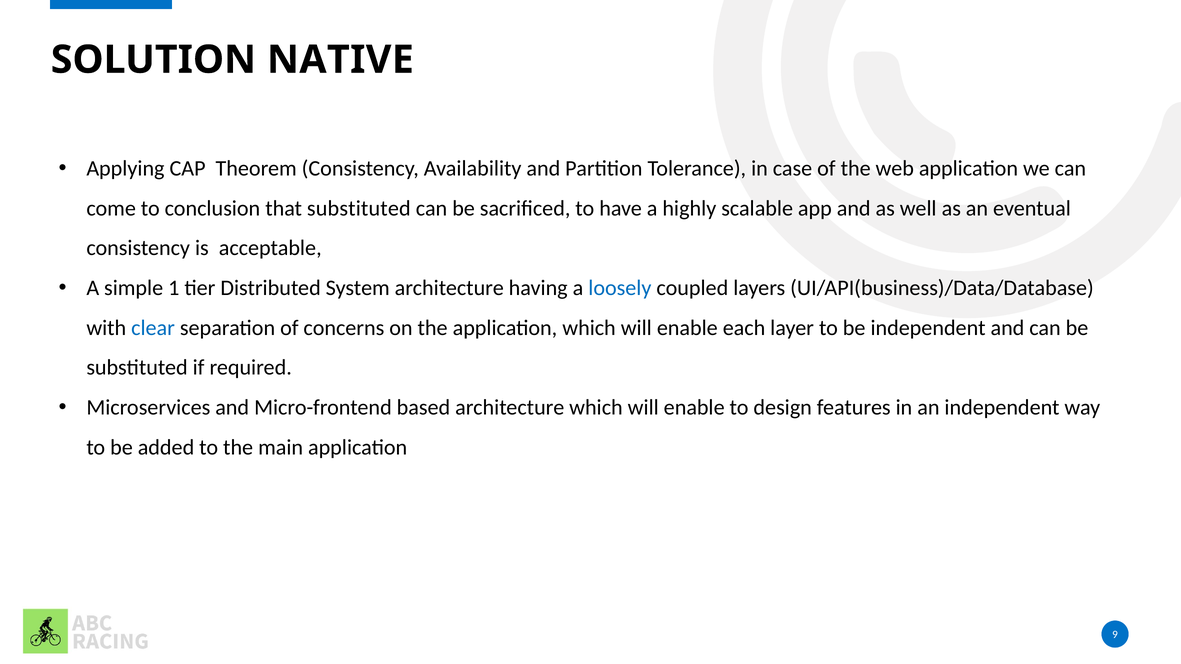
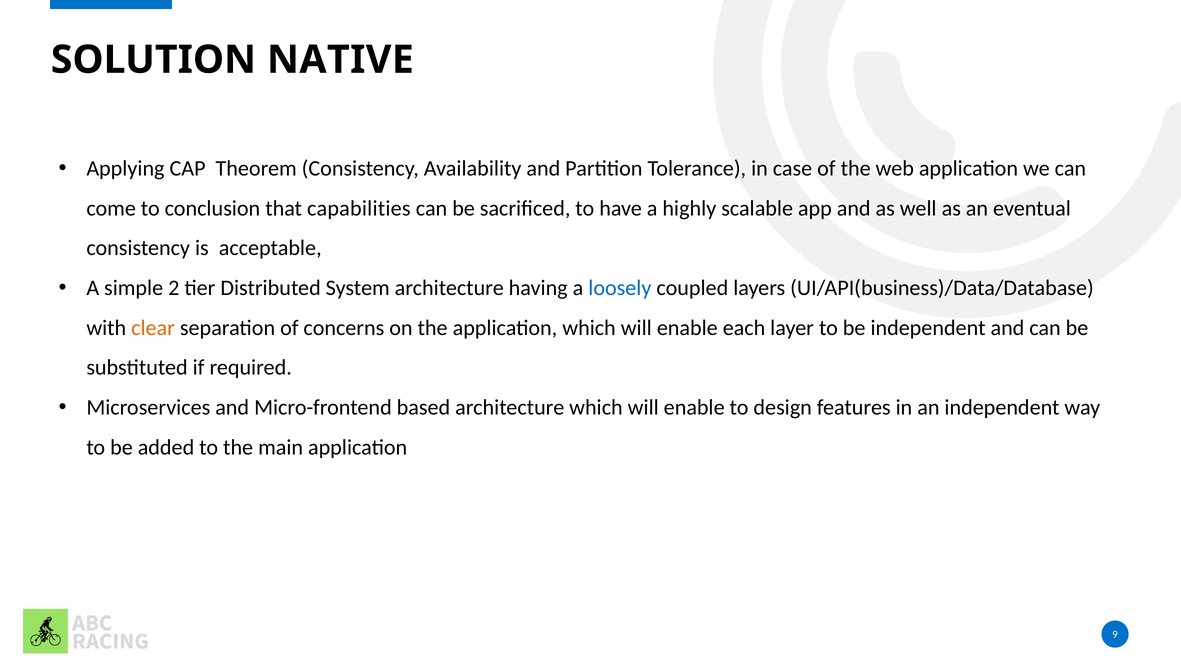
that substituted: substituted -> capabilities
1: 1 -> 2
clear colour: blue -> orange
